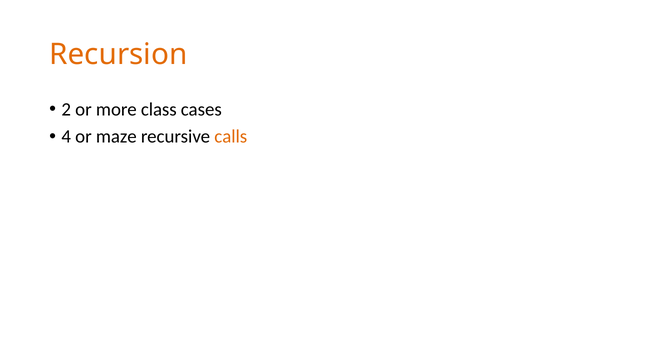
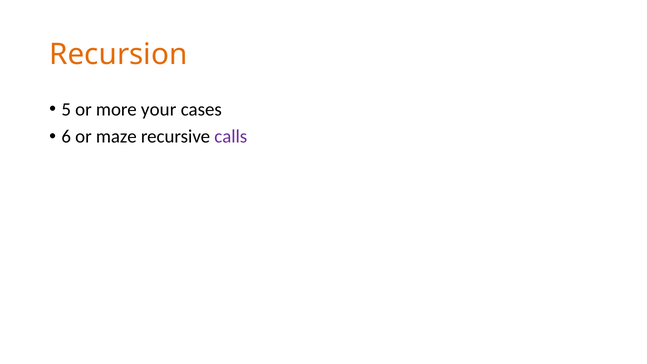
2: 2 -> 5
class: class -> your
4: 4 -> 6
calls colour: orange -> purple
